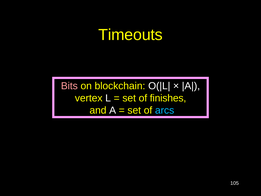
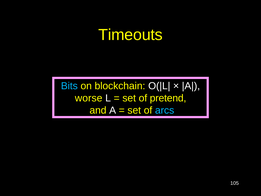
Bits colour: pink -> light blue
vertex: vertex -> worse
finishes: finishes -> pretend
